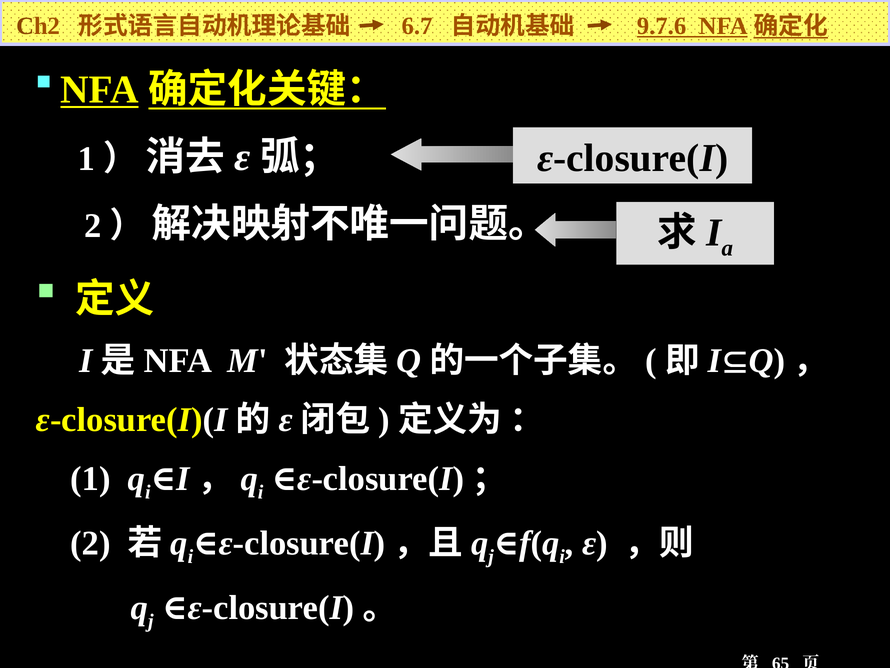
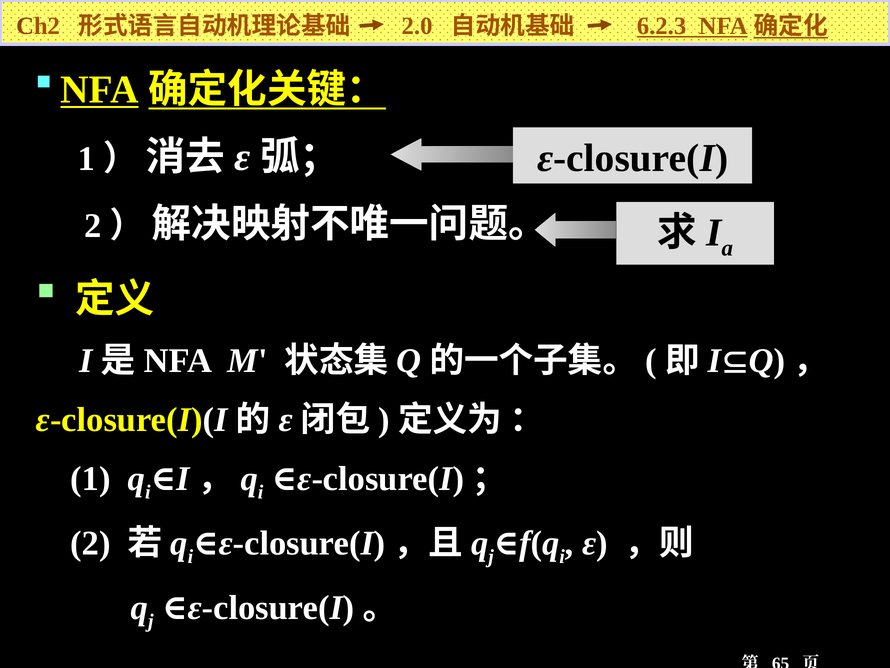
6.7: 6.7 -> 2.0
9.7.6: 9.7.6 -> 6.2.3
